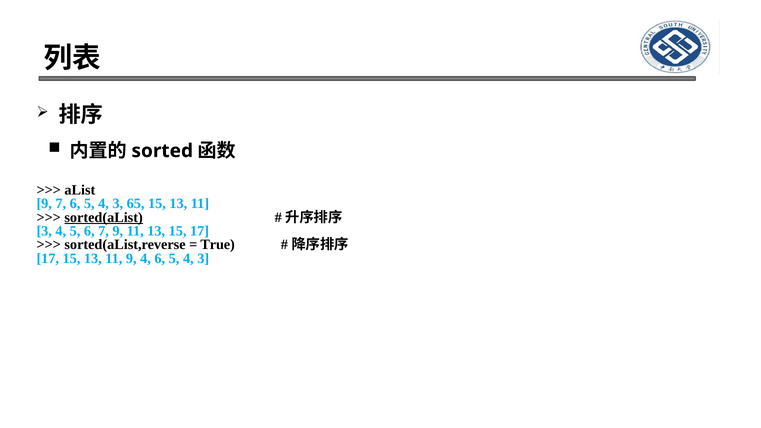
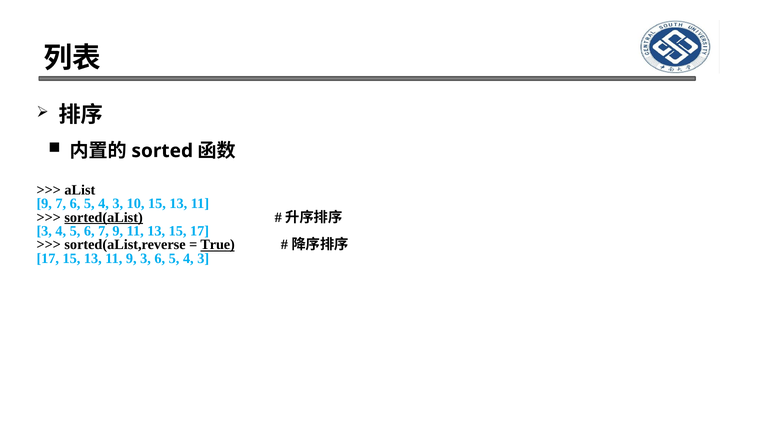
65: 65 -> 10
True underline: none -> present
9 4: 4 -> 3
